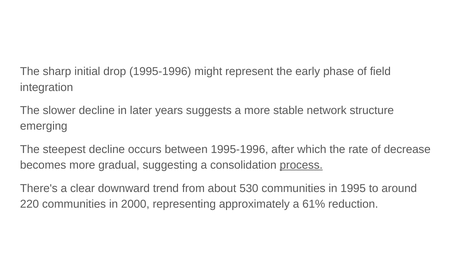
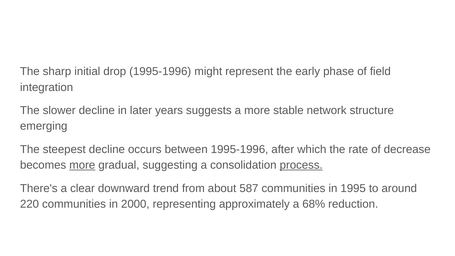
more at (82, 165) underline: none -> present
530: 530 -> 587
61%: 61% -> 68%
